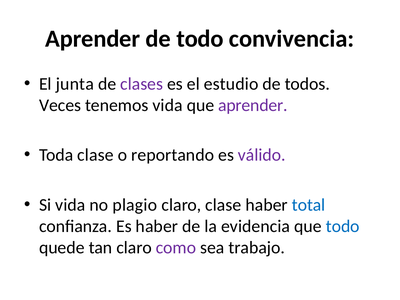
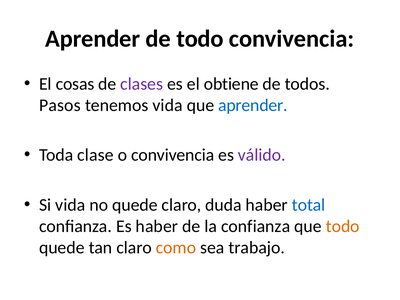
junta: junta -> cosas
estudio: estudio -> obtiene
Veces: Veces -> Pasos
aprender at (253, 105) colour: purple -> blue
o reportando: reportando -> convivencia
no plagio: plagio -> quede
claro clase: clase -> duda
la evidencia: evidencia -> confianza
todo at (343, 226) colour: blue -> orange
como colour: purple -> orange
